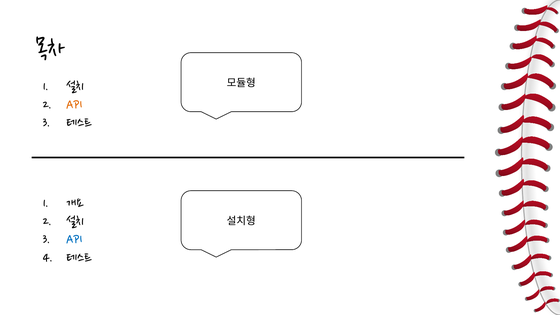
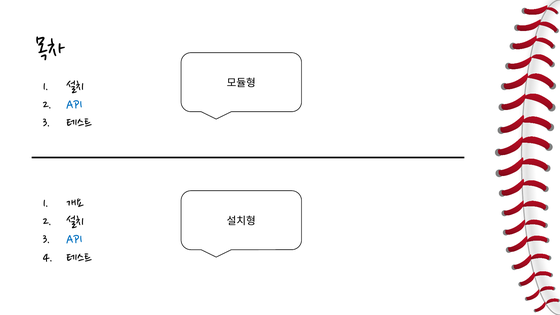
API at (74, 105) colour: orange -> blue
